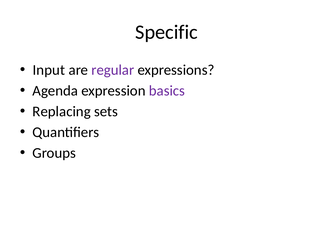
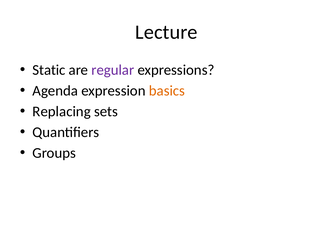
Specific: Specific -> Lecture
Input: Input -> Static
basics colour: purple -> orange
